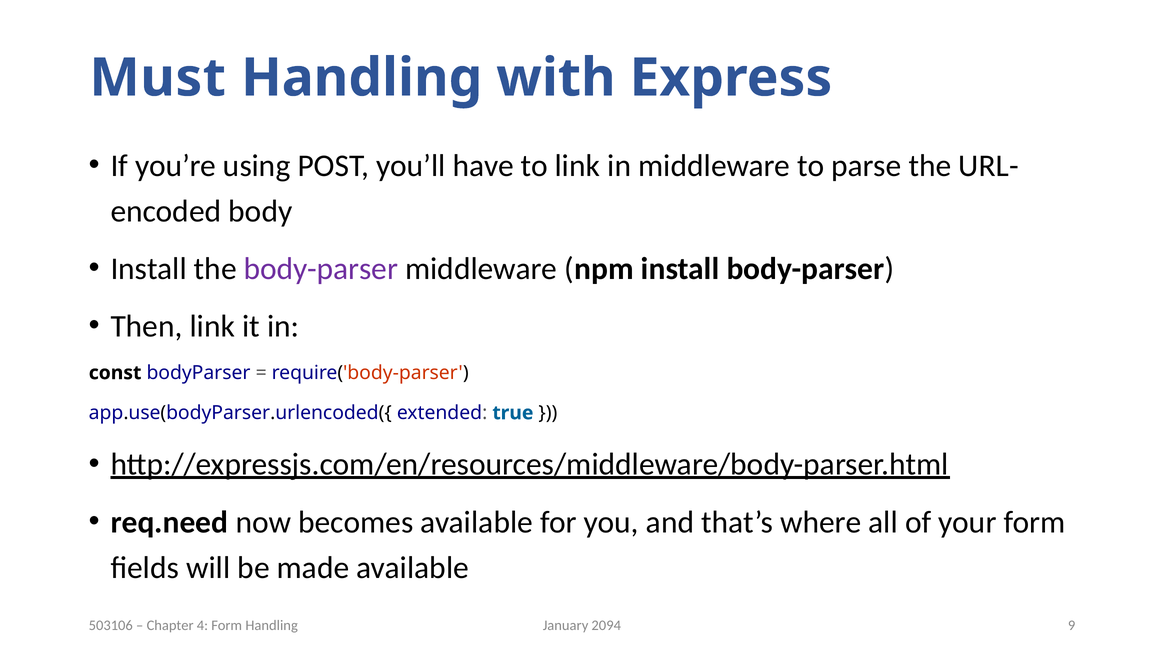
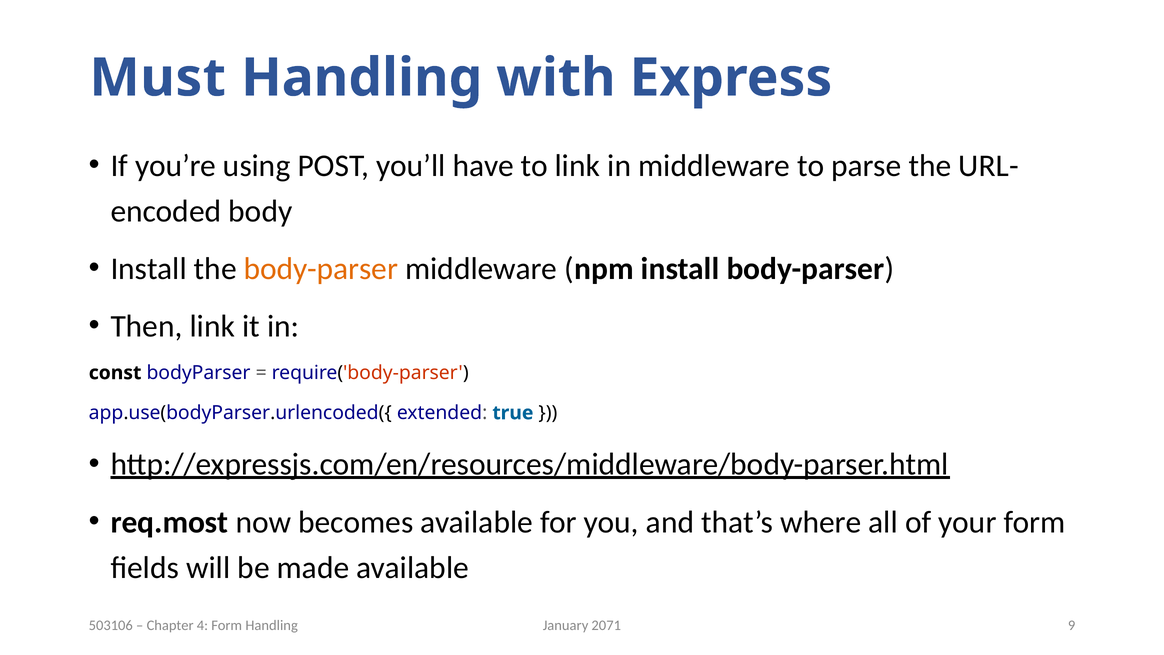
body-parser at (321, 269) colour: purple -> orange
req.need: req.need -> req.most
2094: 2094 -> 2071
